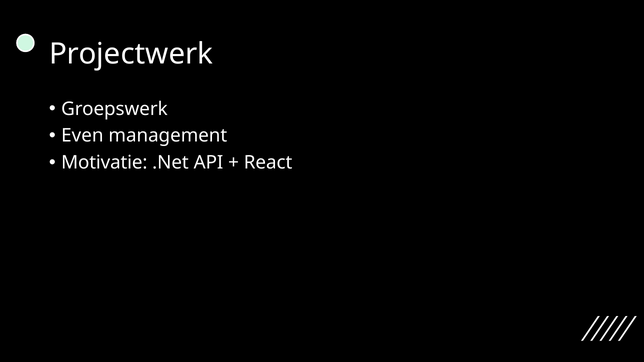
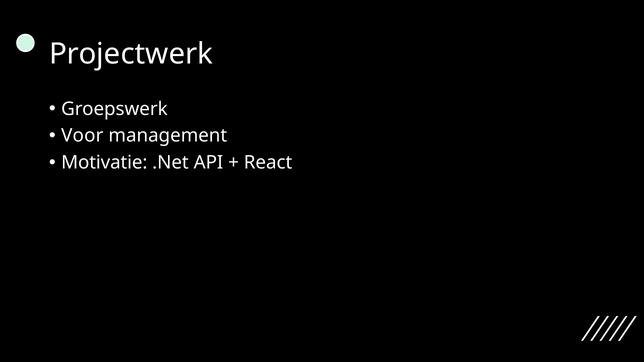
Even: Even -> Voor
